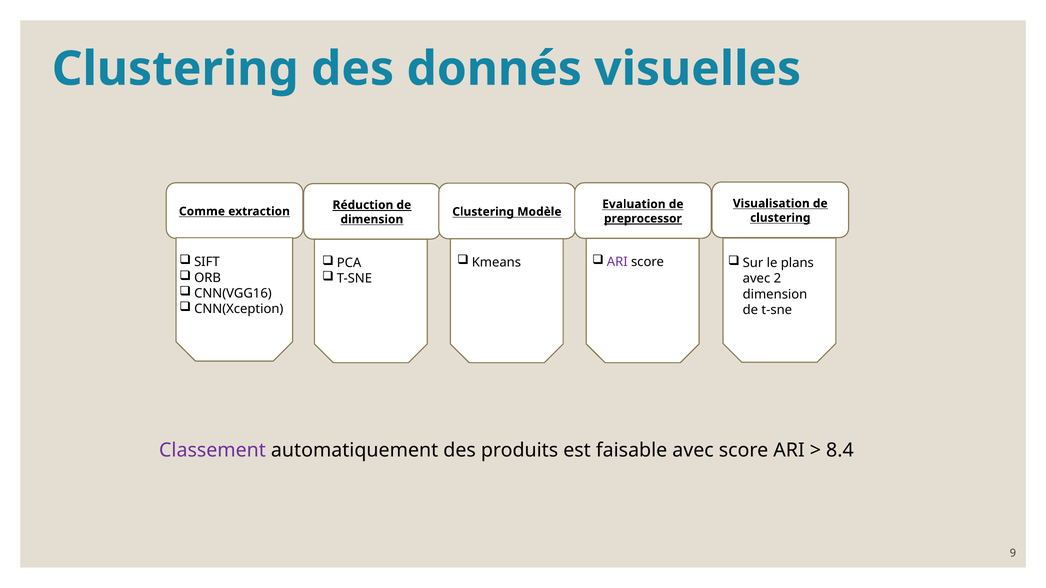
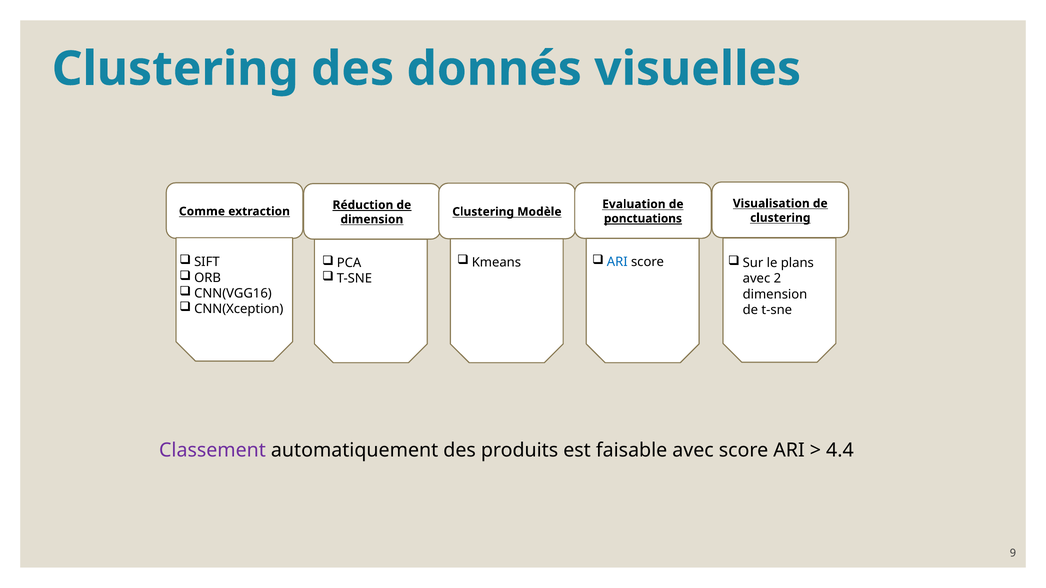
preprocessor: preprocessor -> ponctuations
ARI at (617, 262) colour: purple -> blue
8.4: 8.4 -> 4.4
